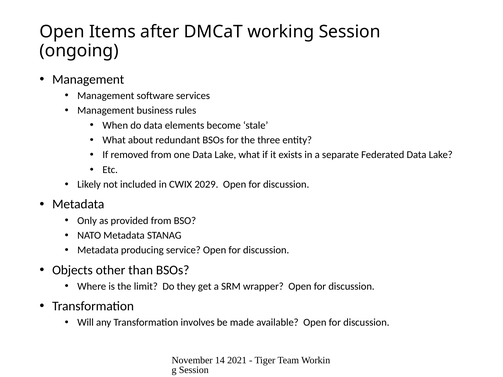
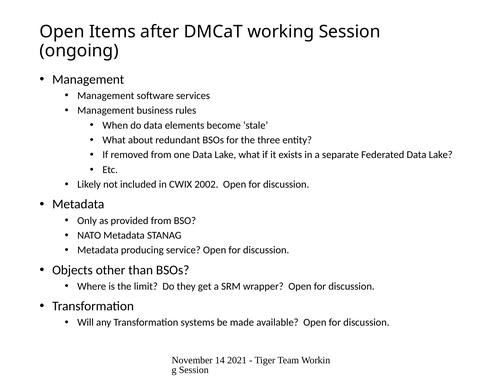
2029: 2029 -> 2002
involves: involves -> systems
